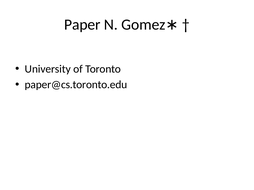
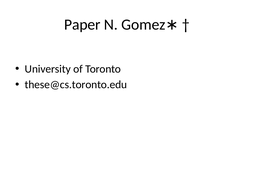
paper@cs.toronto.edu: paper@cs.toronto.edu -> these@cs.toronto.edu
